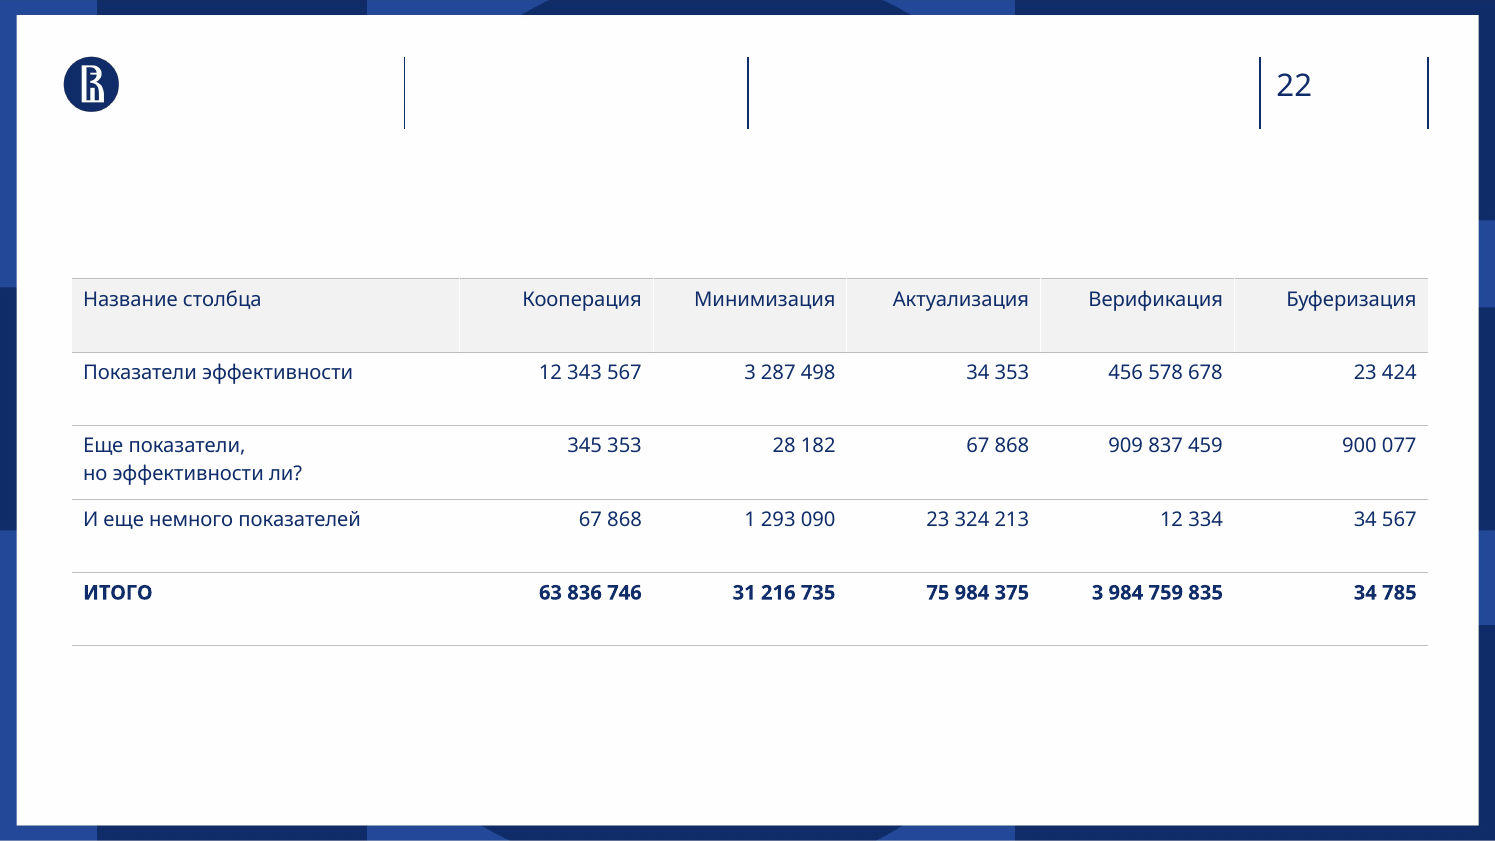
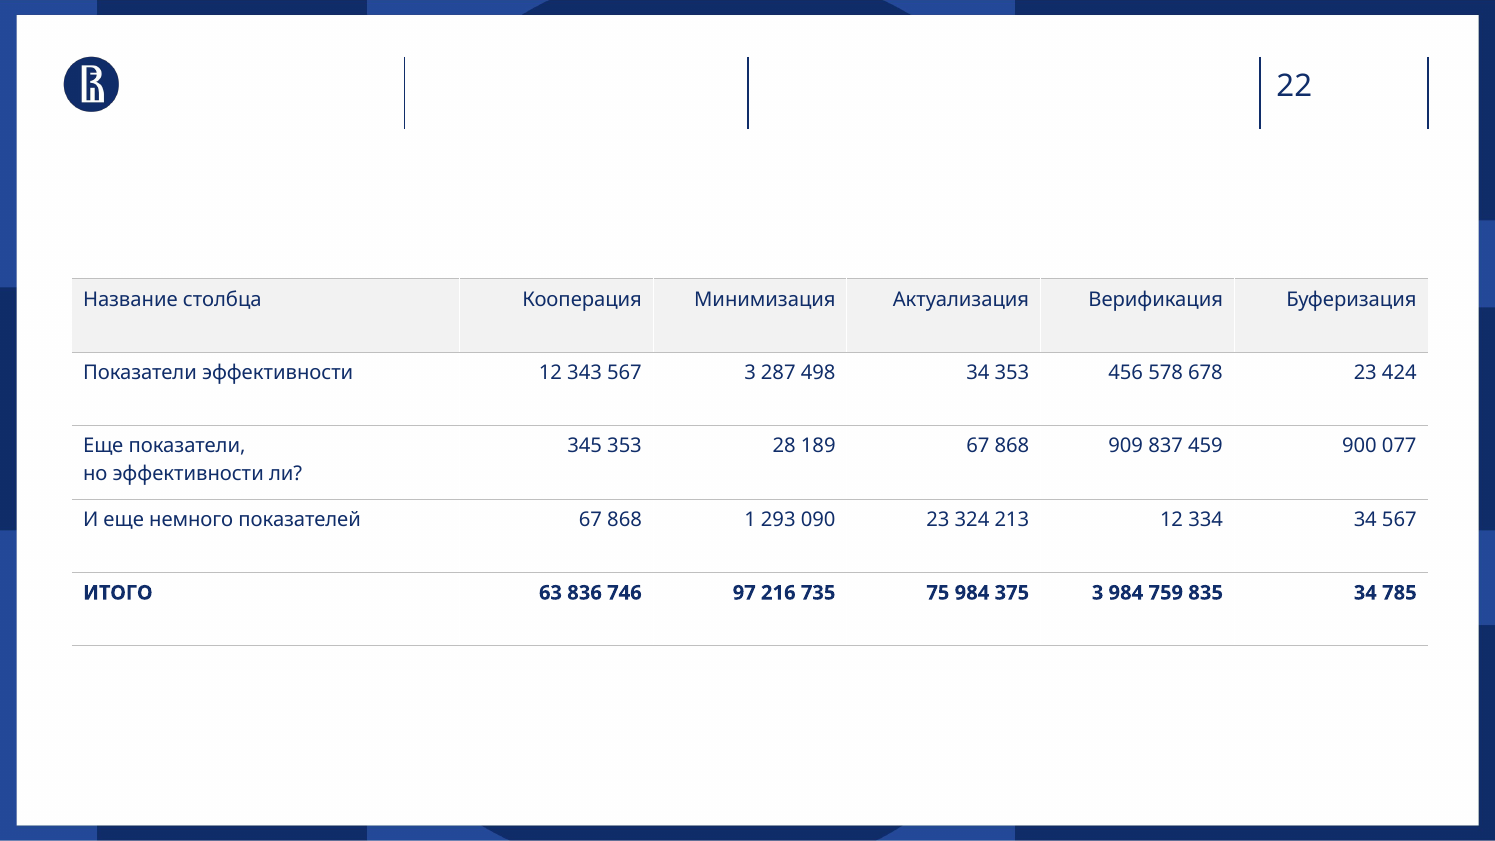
182: 182 -> 189
31: 31 -> 97
